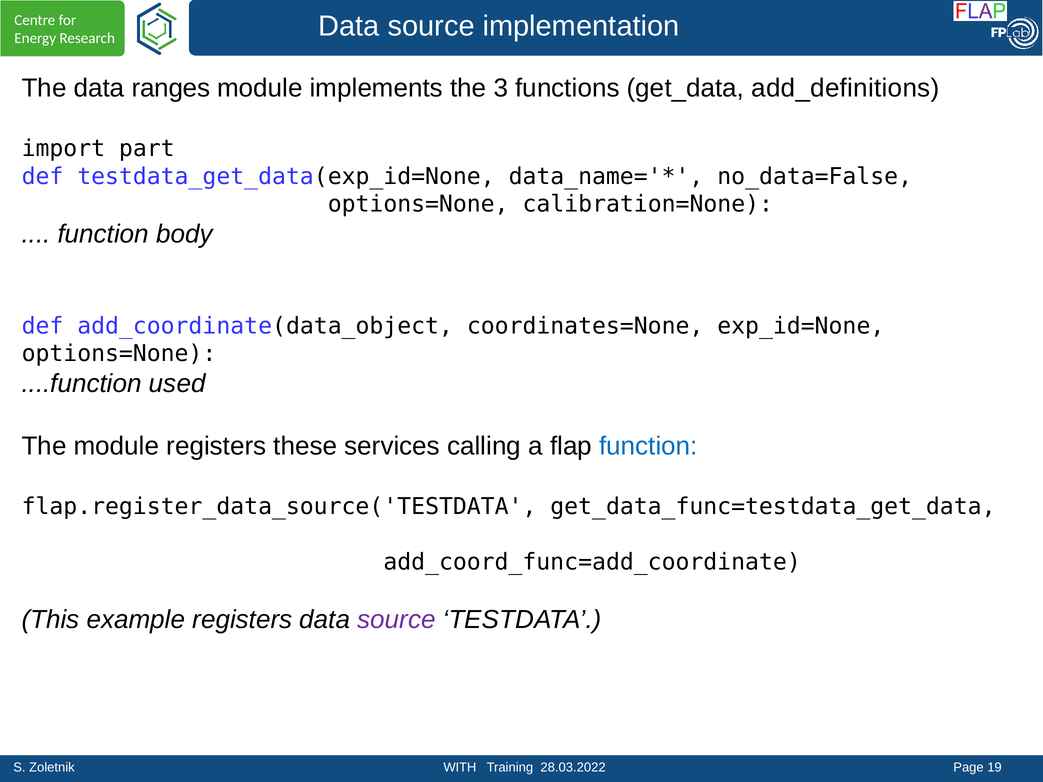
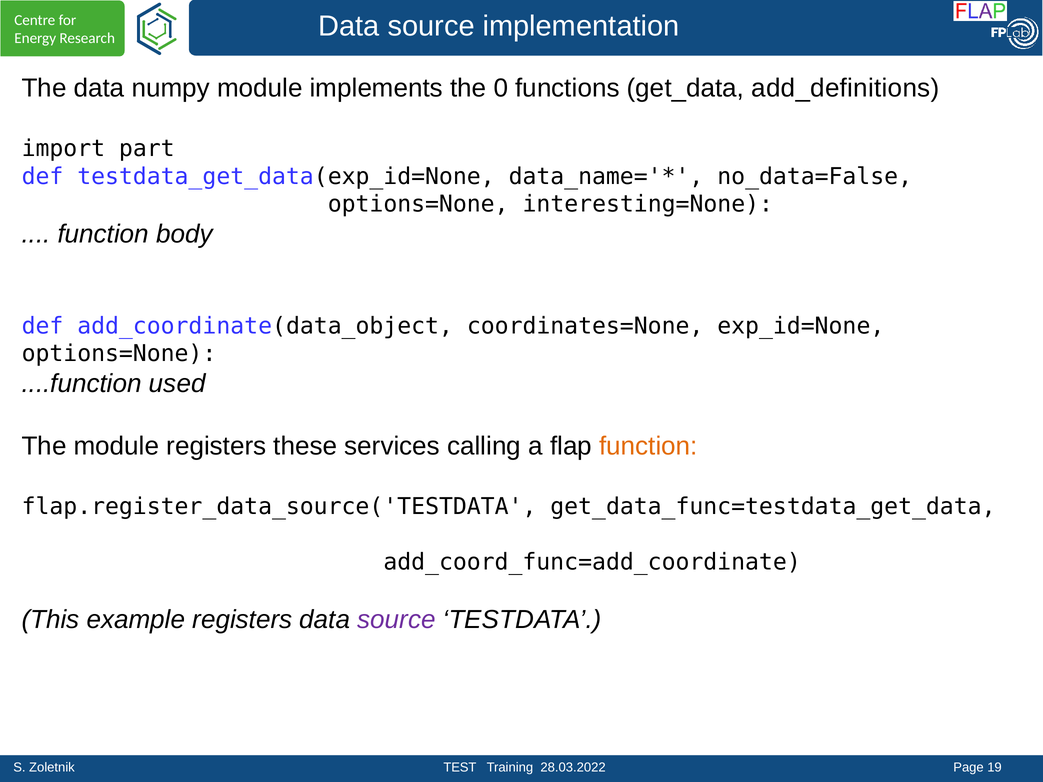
ranges: ranges -> numpy
3: 3 -> 0
calibration=None: calibration=None -> interesting=None
function at (648, 446) colour: blue -> orange
WITH: WITH -> TEST
